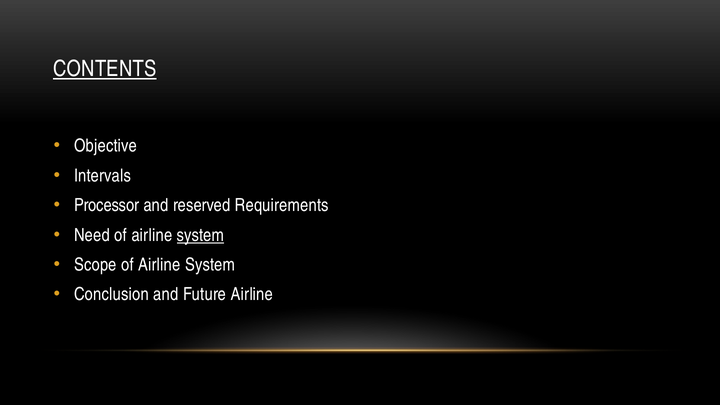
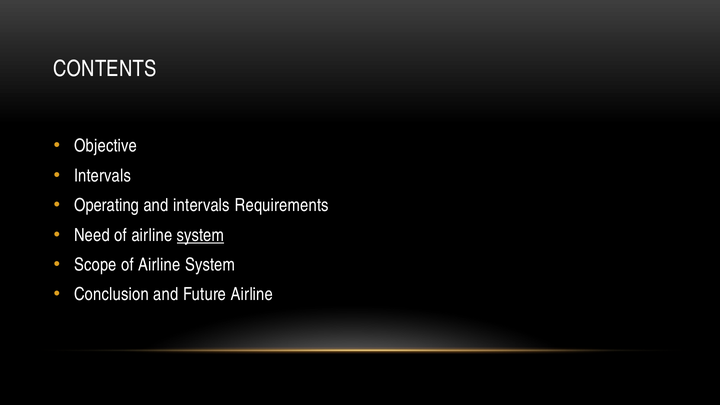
CONTENTS underline: present -> none
Processor: Processor -> Operating
and reserved: reserved -> intervals
